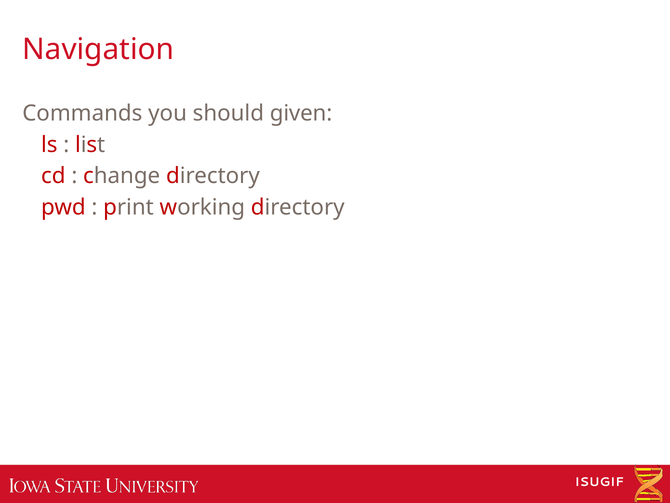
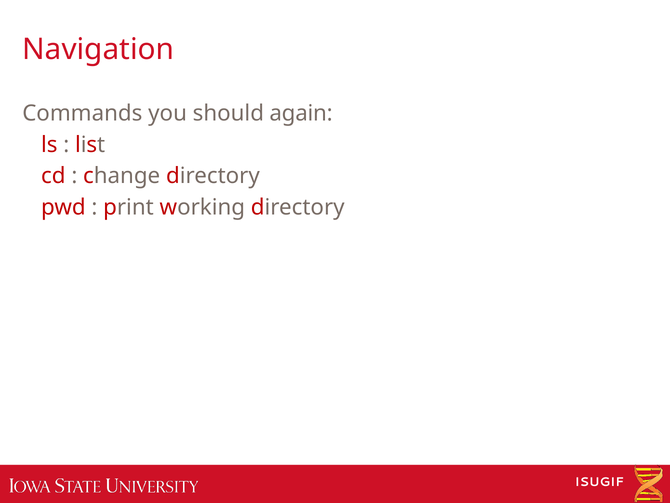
given: given -> again
